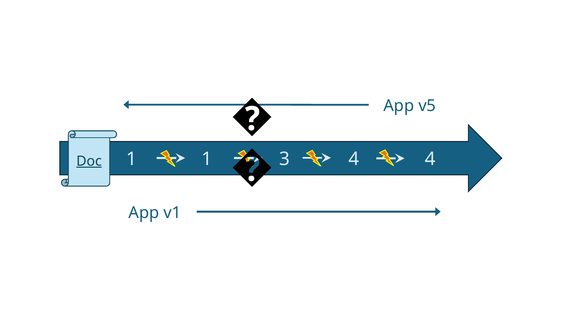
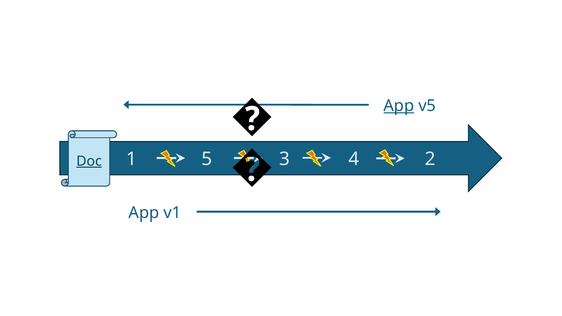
App at (399, 106) underline: none -> present
1 1: 1 -> 5
3 4: 4 -> 2
